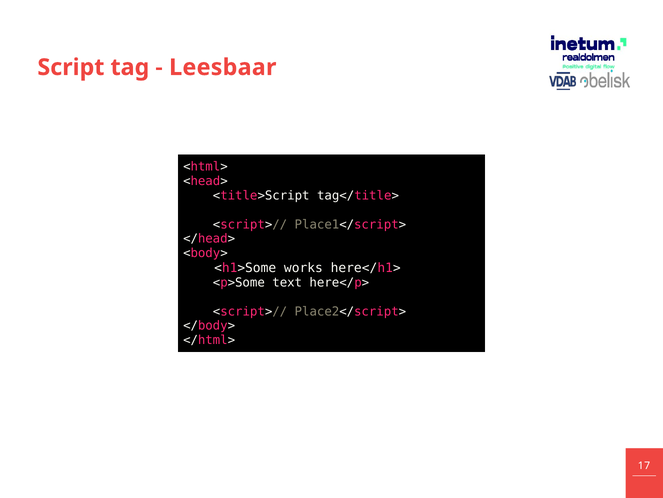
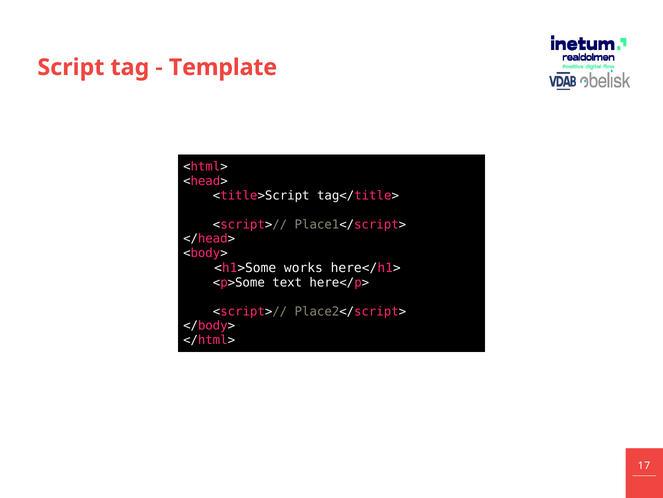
Leesbaar: Leesbaar -> Template
